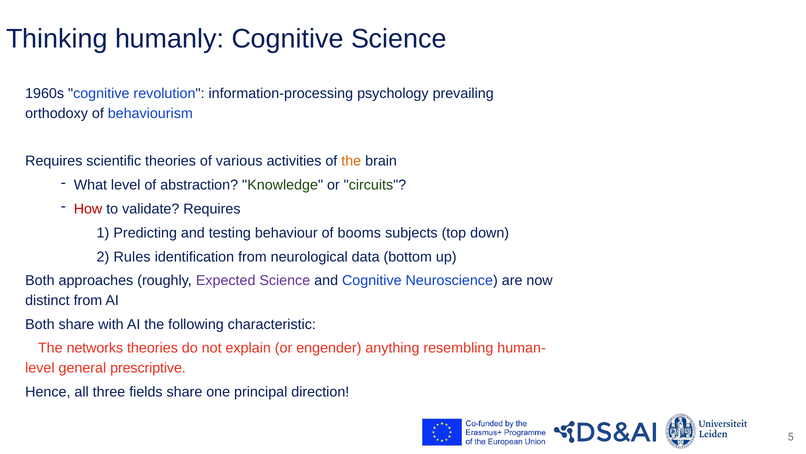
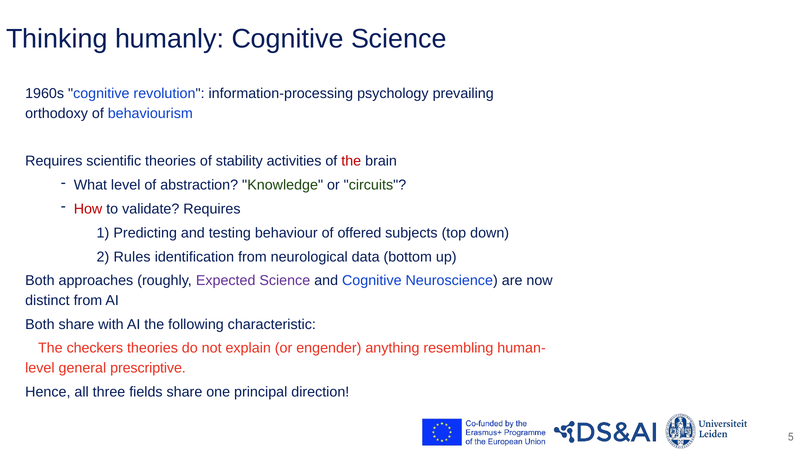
various: various -> stability
the at (351, 161) colour: orange -> red
booms: booms -> offered
networks: networks -> checkers
